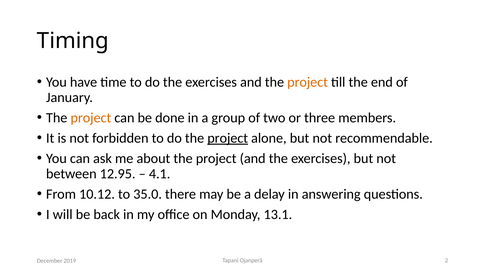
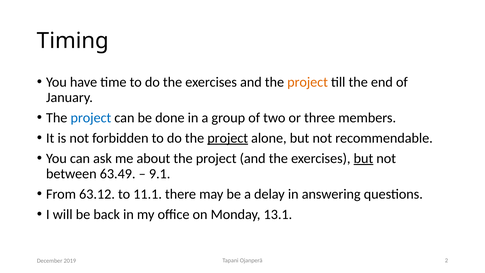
project at (91, 118) colour: orange -> blue
but at (363, 158) underline: none -> present
12.95: 12.95 -> 63.49
4.1: 4.1 -> 9.1
10.12: 10.12 -> 63.12
35.0: 35.0 -> 11.1
